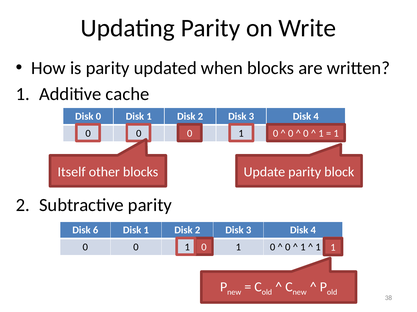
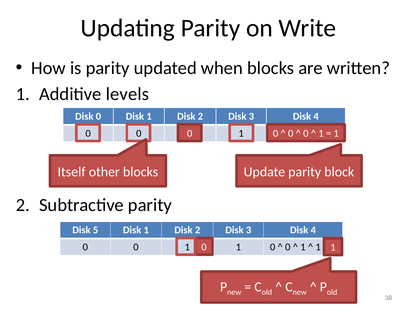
cache: cache -> levels
6: 6 -> 5
